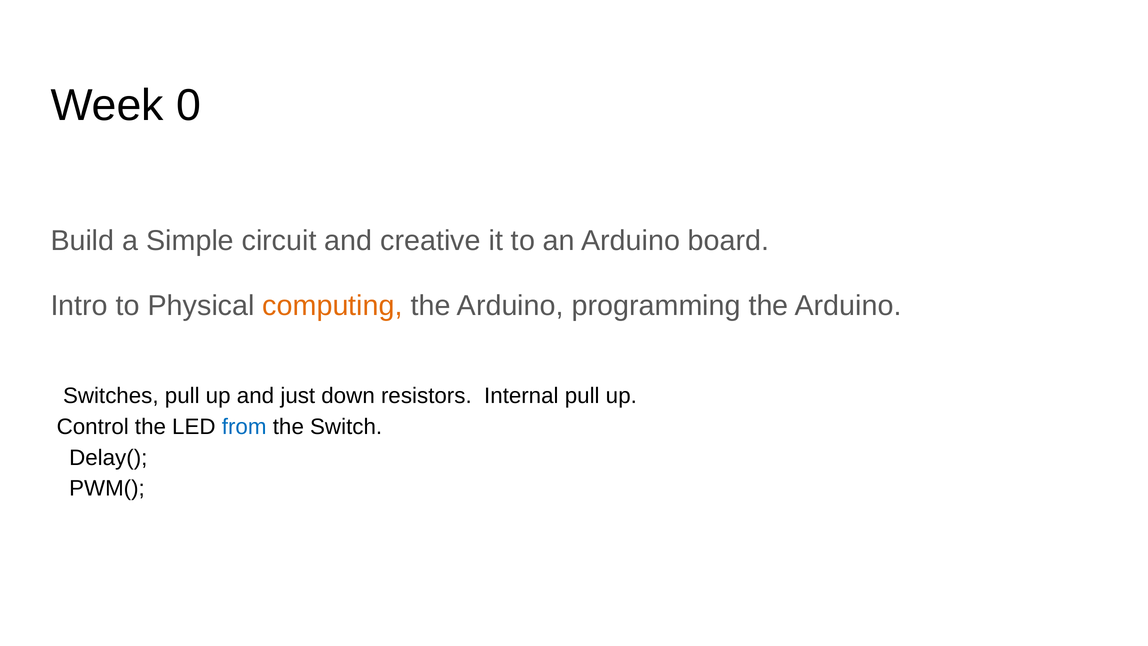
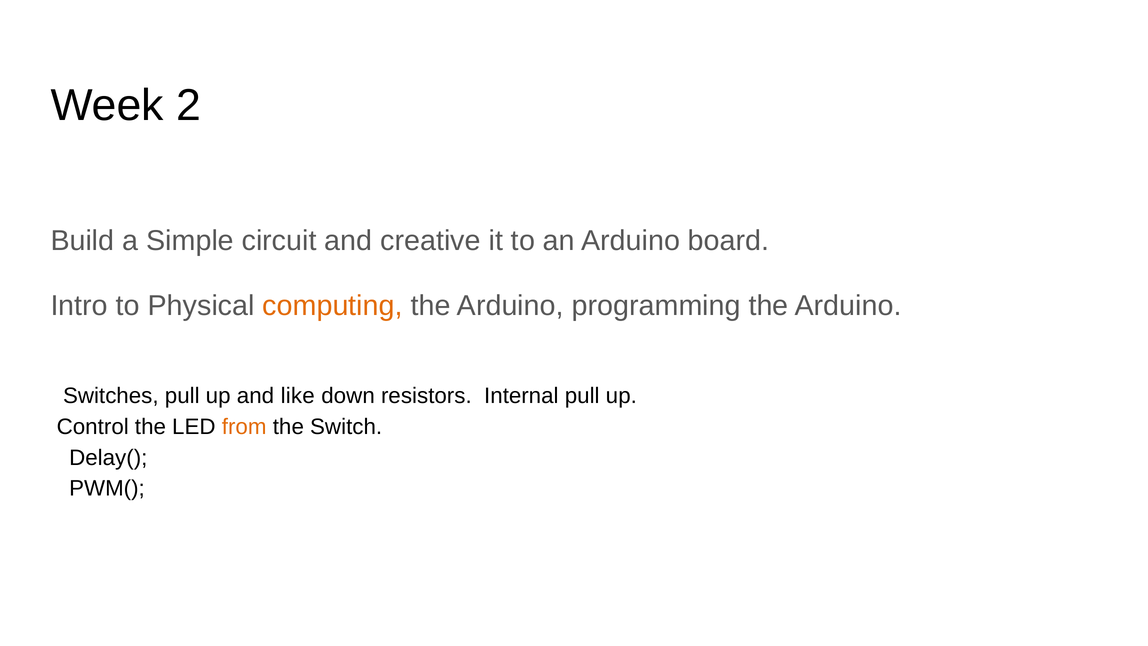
0: 0 -> 2
just: just -> like
from colour: blue -> orange
